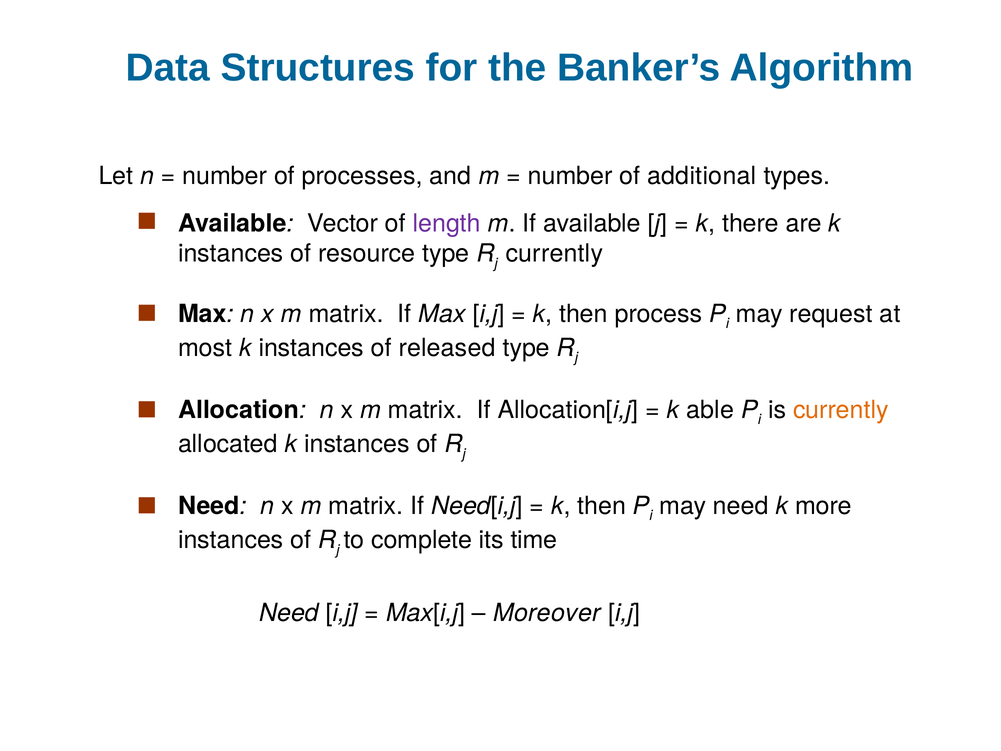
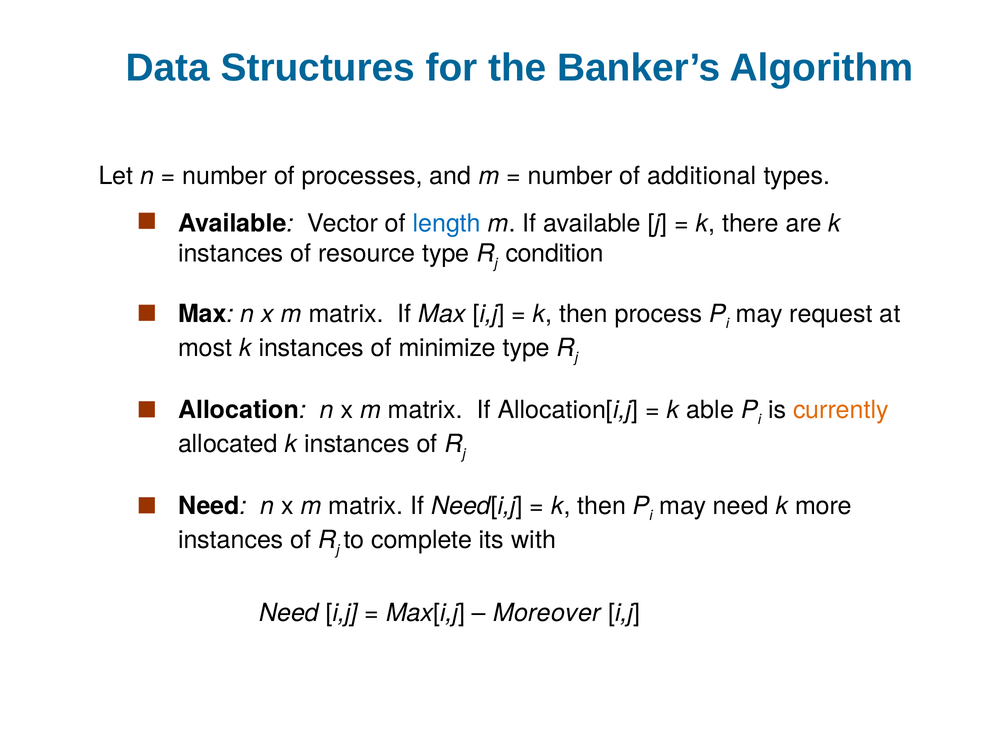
length colour: purple -> blue
j currently: currently -> condition
released: released -> minimize
time: time -> with
